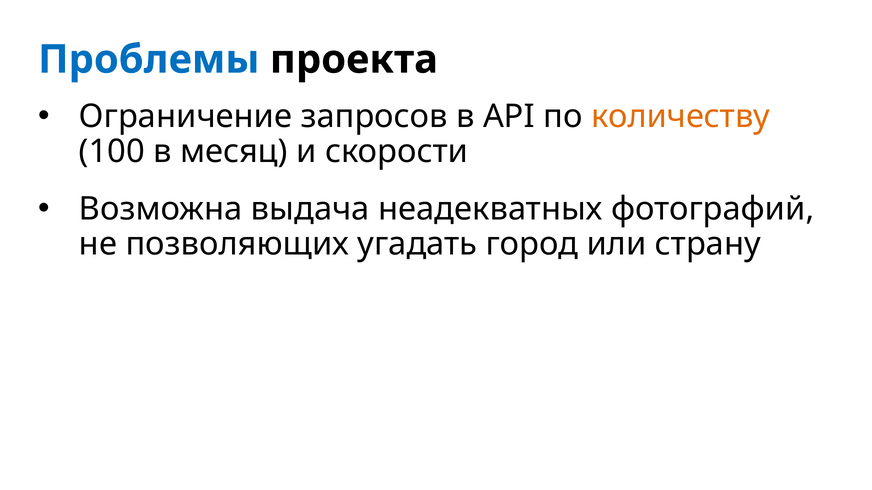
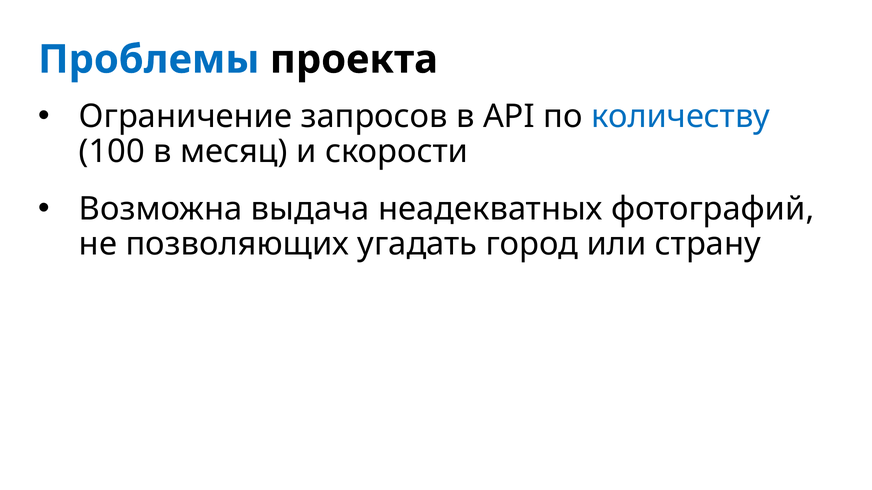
количеству colour: orange -> blue
